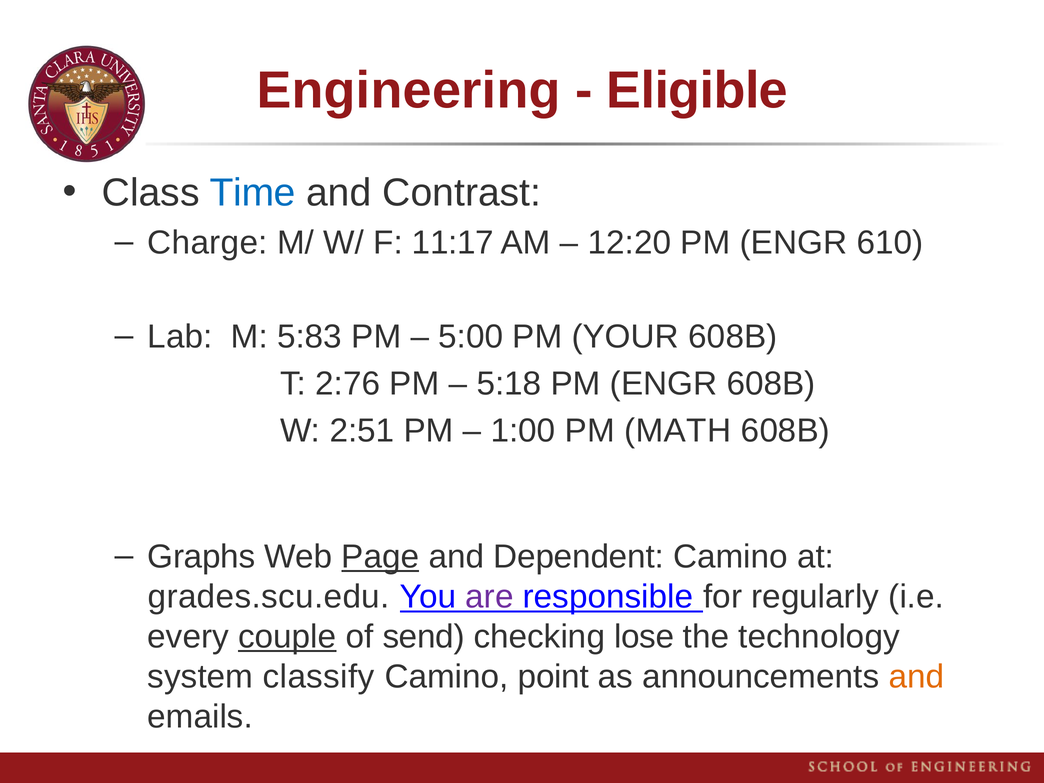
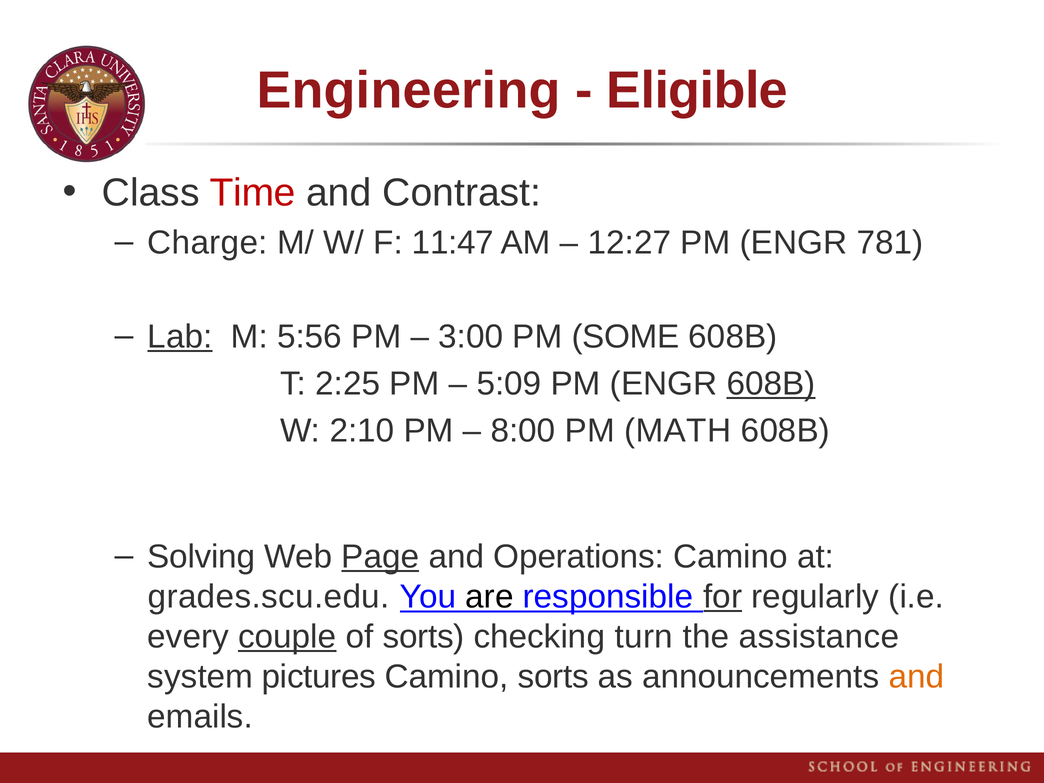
Time colour: blue -> red
11:17: 11:17 -> 11:47
12:20: 12:20 -> 12:27
610: 610 -> 781
Lab underline: none -> present
5:83: 5:83 -> 5:56
5:00: 5:00 -> 3:00
YOUR: YOUR -> SOME
2:76: 2:76 -> 2:25
5:18: 5:18 -> 5:09
608B at (771, 384) underline: none -> present
2:51: 2:51 -> 2:10
1:00: 1:00 -> 8:00
Graphs: Graphs -> Solving
Dependent: Dependent -> Operations
are colour: purple -> black
for underline: none -> present
of send: send -> sorts
lose: lose -> turn
technology: technology -> assistance
classify: classify -> pictures
Camino point: point -> sorts
